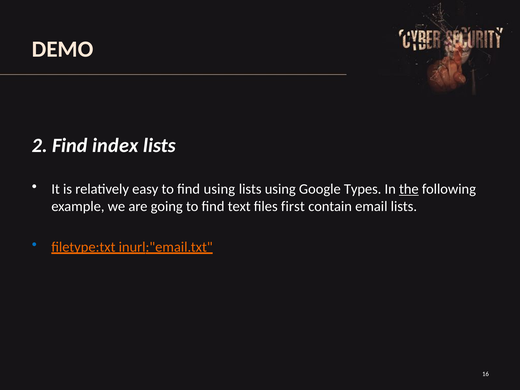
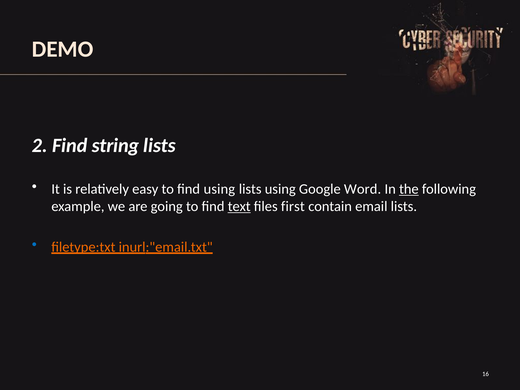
index: index -> string
Types: Types -> Word
text underline: none -> present
